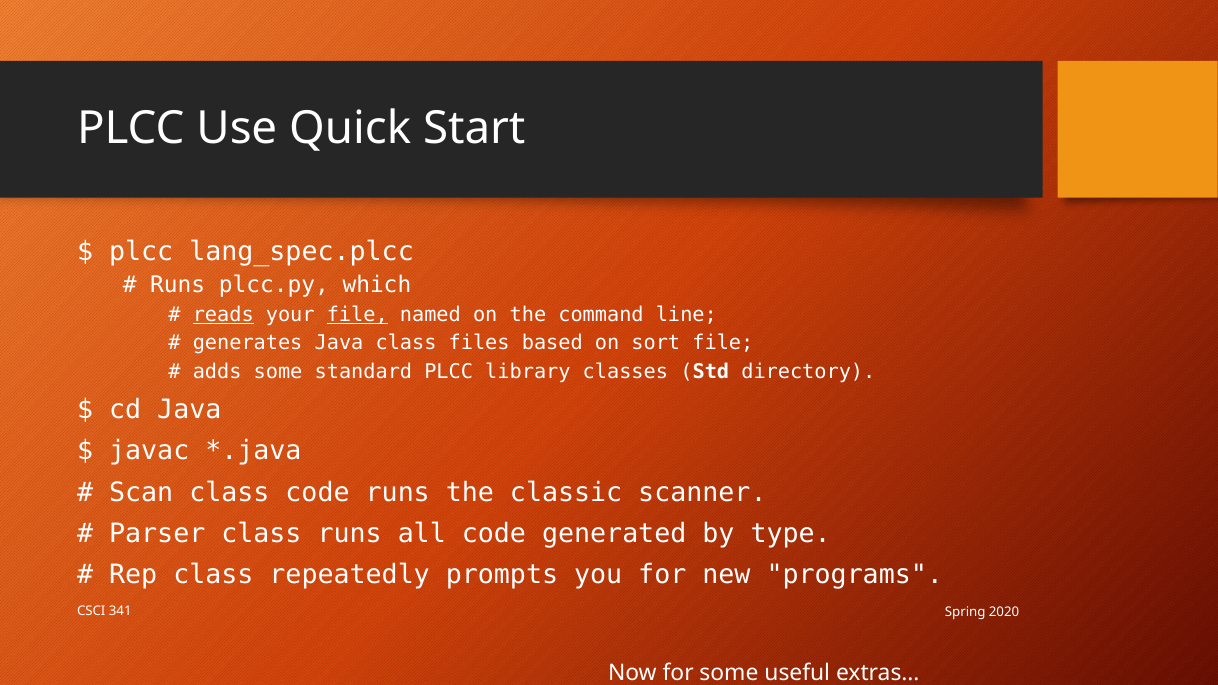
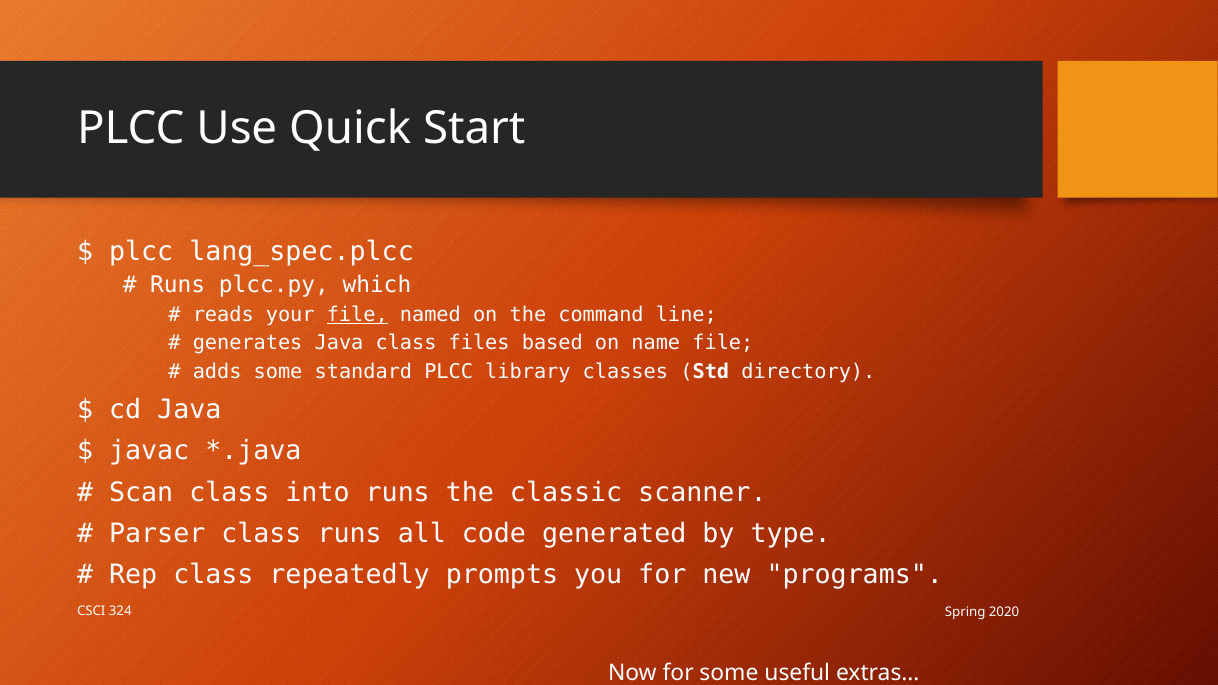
reads underline: present -> none
sort: sort -> name
class code: code -> into
341: 341 -> 324
